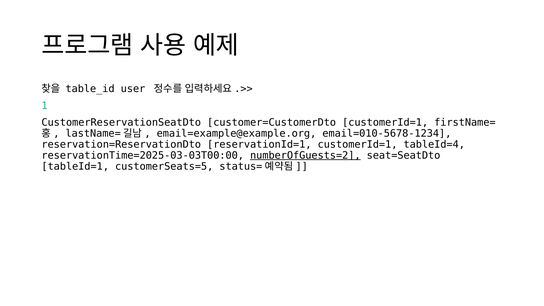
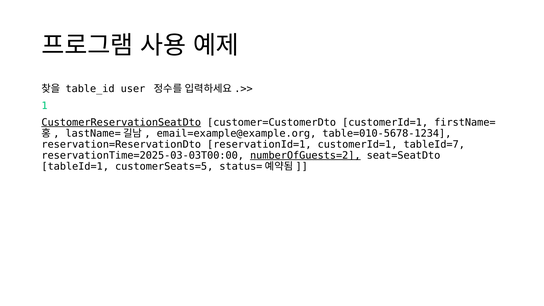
CustomerReservationSeatDto underline: none -> present
email=010-5678-1234: email=010-5678-1234 -> table=010-5678-1234
tableId=4: tableId=4 -> tableId=7
